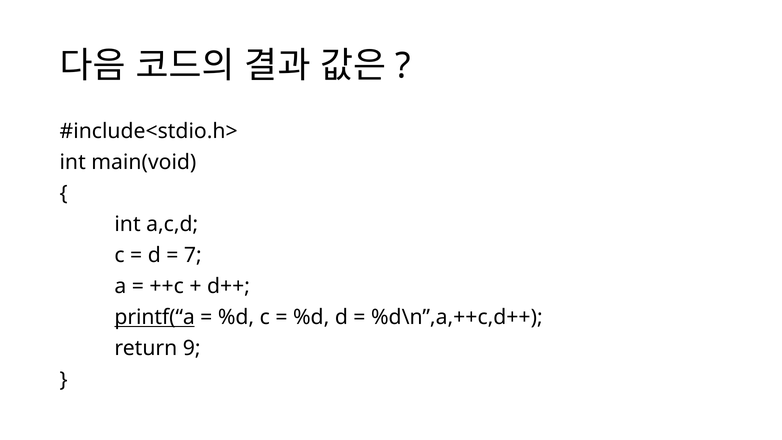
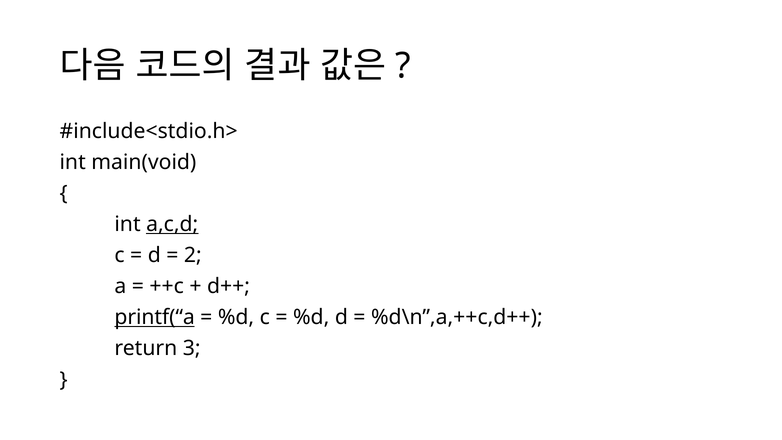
a,c,d underline: none -> present
7: 7 -> 2
9: 9 -> 3
